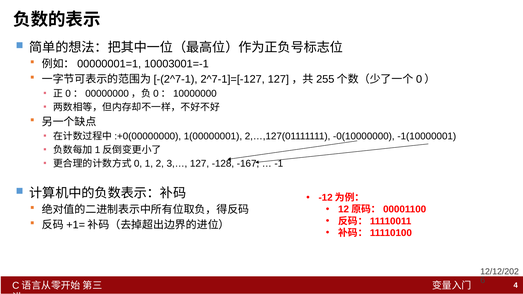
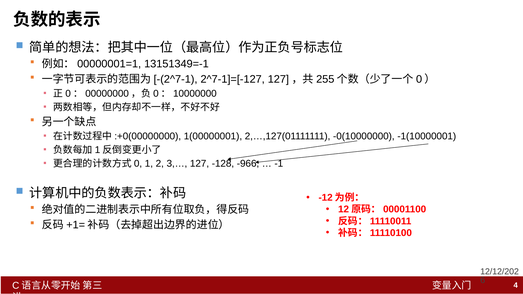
10003001=-1: 10003001=-1 -> 13151349=-1
-167: -167 -> -966
